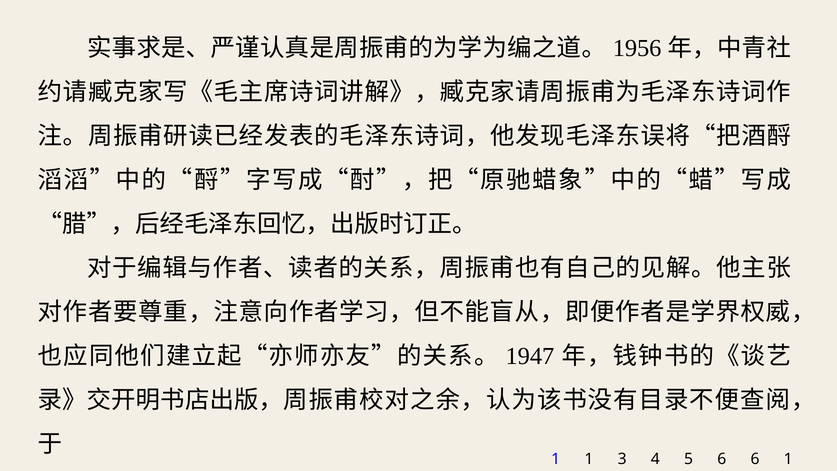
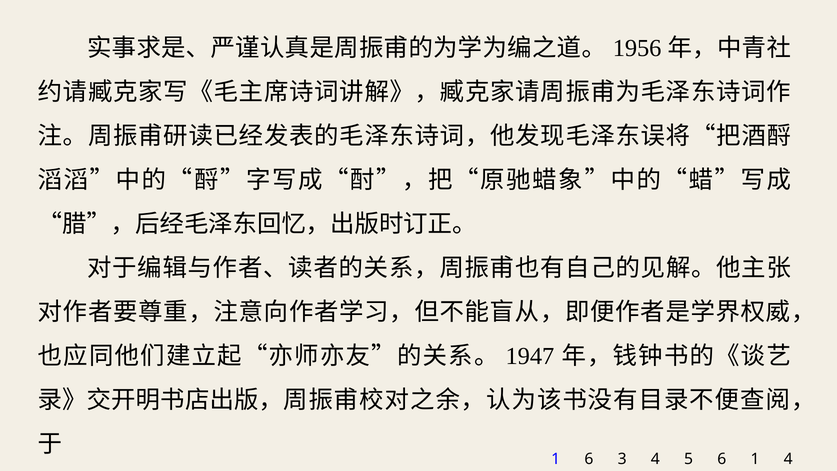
1 1: 1 -> 6
3 6: 6 -> 1
4 1: 1 -> 4
